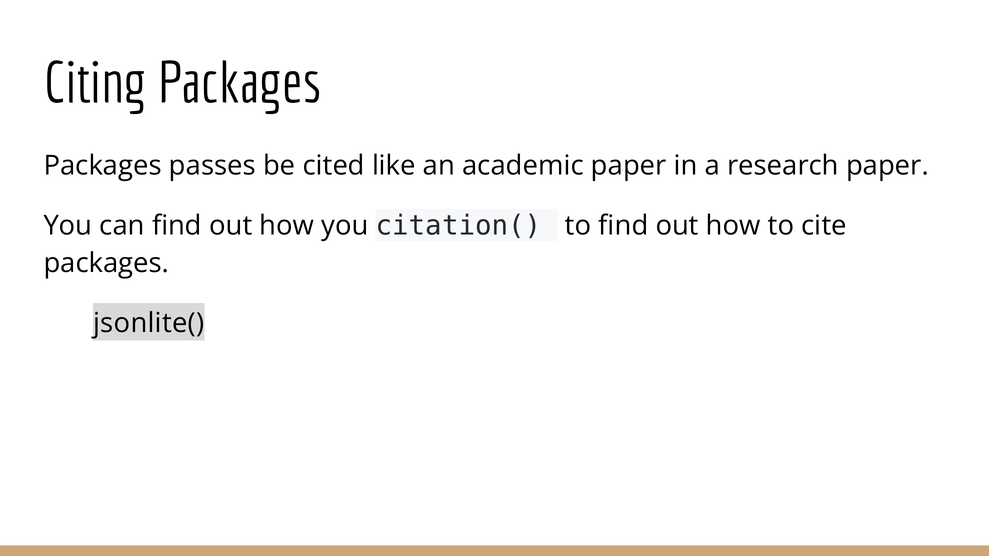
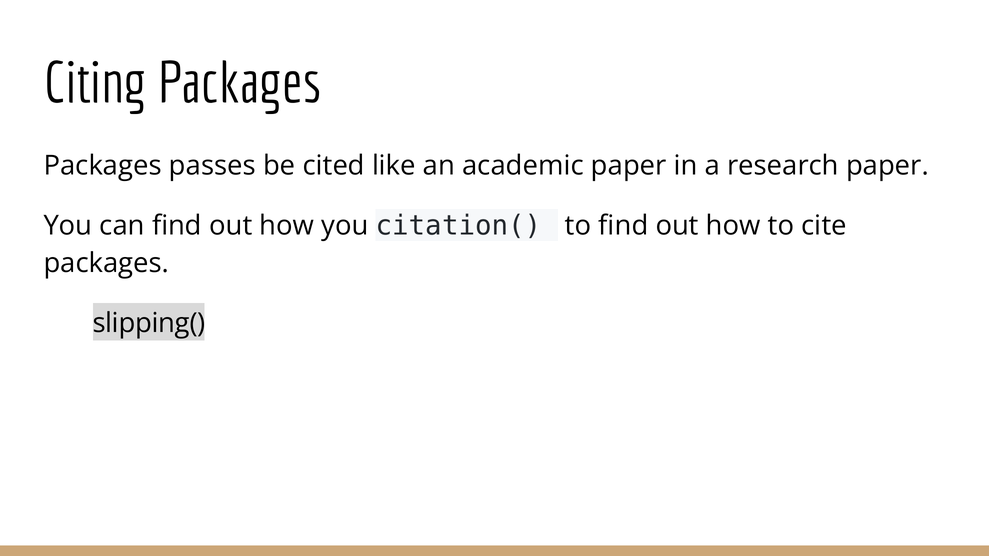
jsonlite(: jsonlite( -> slipping(
